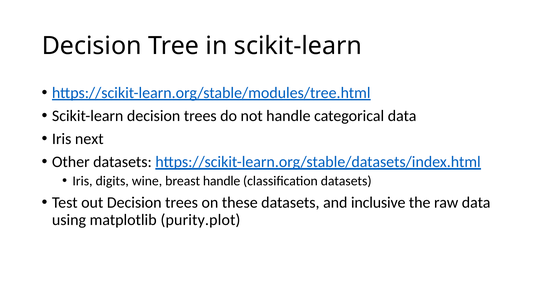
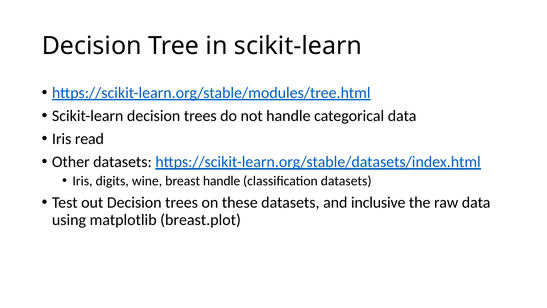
next: next -> read
purity.plot: purity.plot -> breast.plot
